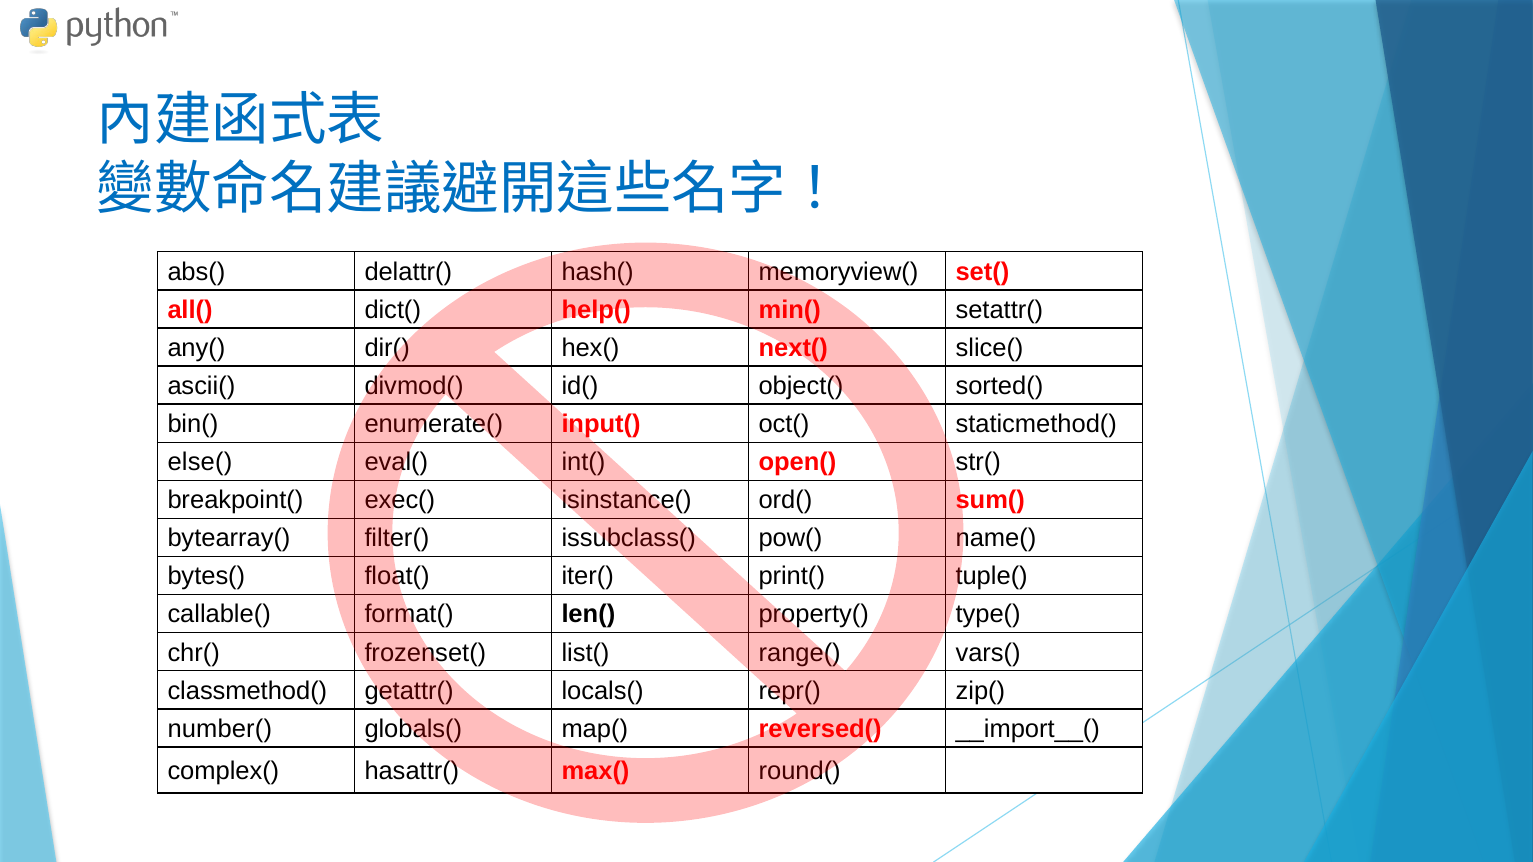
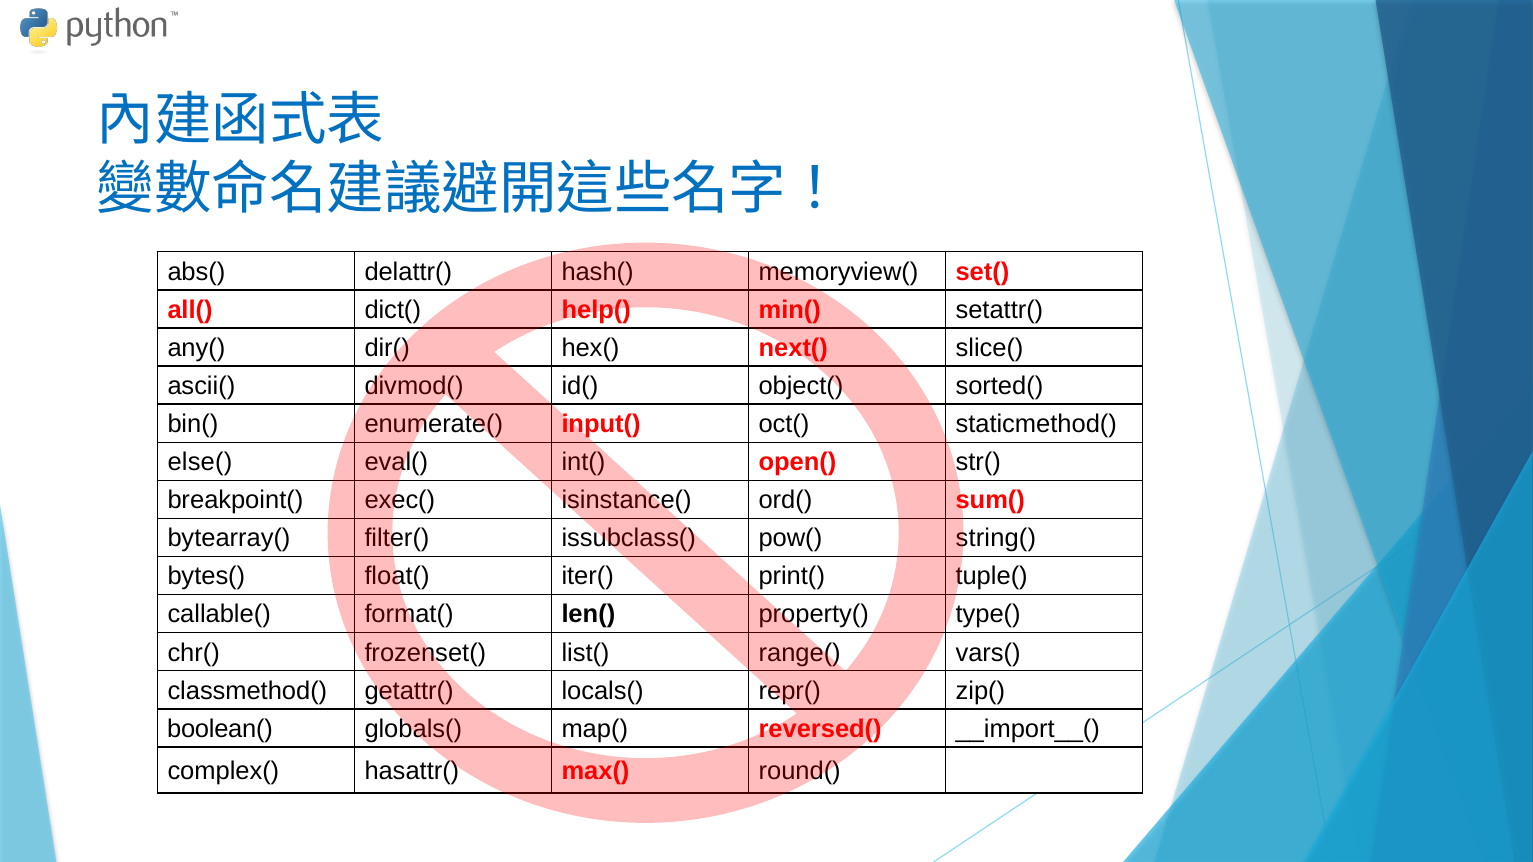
name(: name( -> string(
number(: number( -> boolean(
